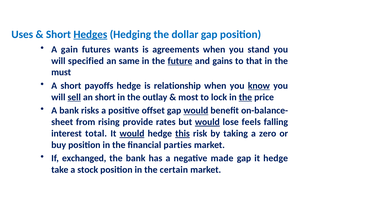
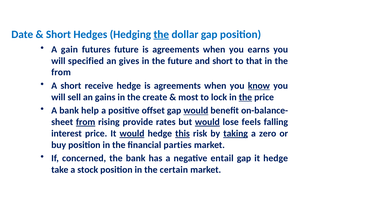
Uses: Uses -> Date
Hedges underline: present -> none
the at (161, 34) underline: none -> present
futures wants: wants -> future
stand: stand -> earns
same: same -> gives
future at (180, 61) underline: present -> none
and gains: gains -> short
must at (61, 72): must -> from
payoffs: payoffs -> receive
hedge is relationship: relationship -> agreements
sell underline: present -> none
an short: short -> gains
outlay: outlay -> create
risks: risks -> help
from at (86, 122) underline: none -> present
interest total: total -> price
taking underline: none -> present
exchanged: exchanged -> concerned
made: made -> entail
